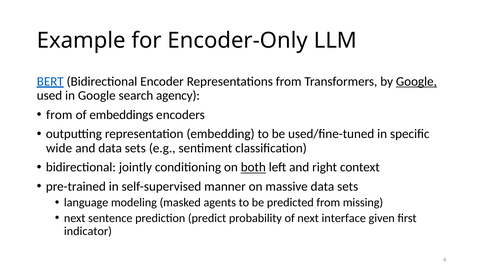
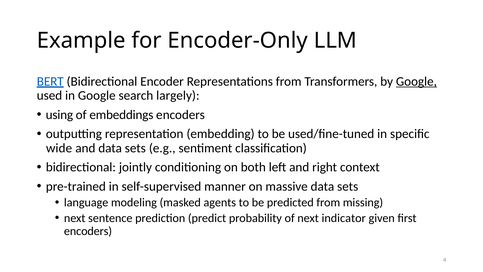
agency: agency -> largely
from at (59, 115): from -> using
both underline: present -> none
interface: interface -> indicator
indicator at (88, 231): indicator -> encoders
